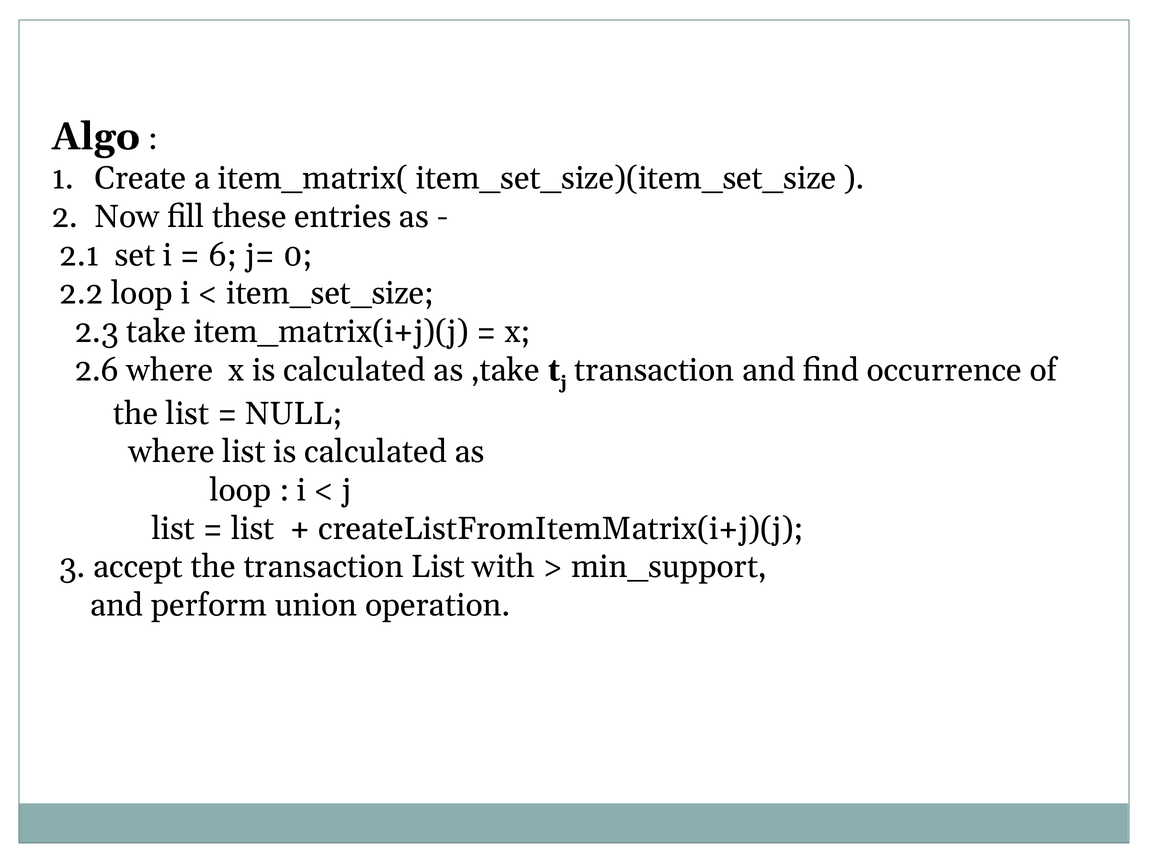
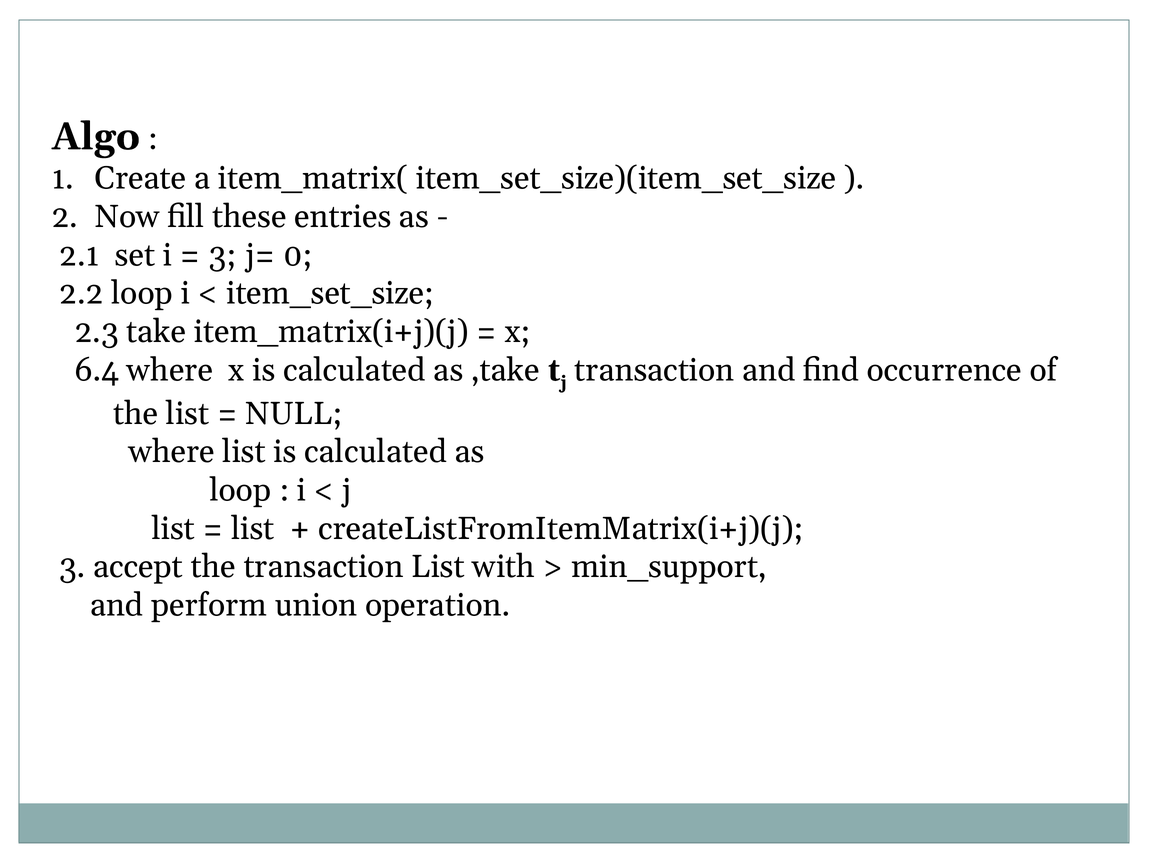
6 at (223, 255): 6 -> 3
2.6: 2.6 -> 6.4
